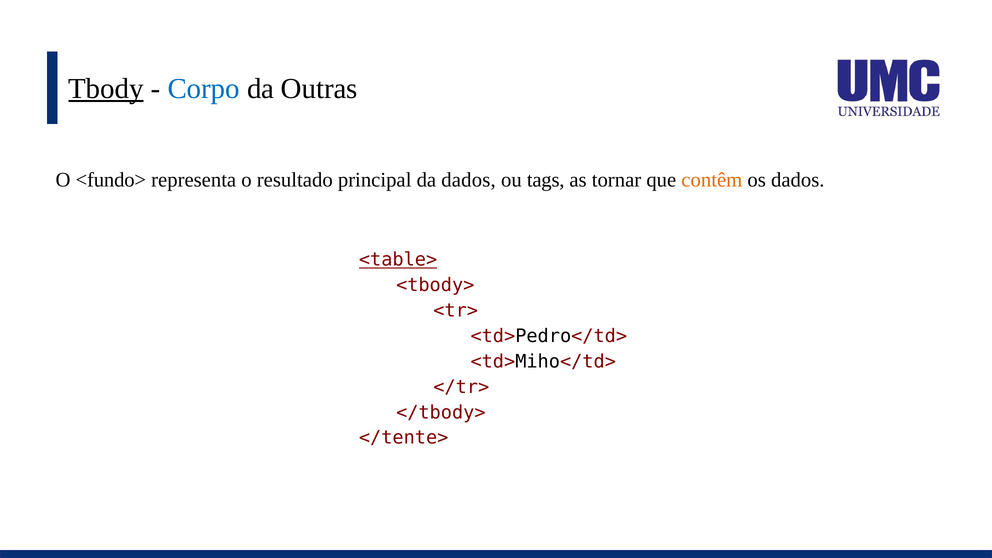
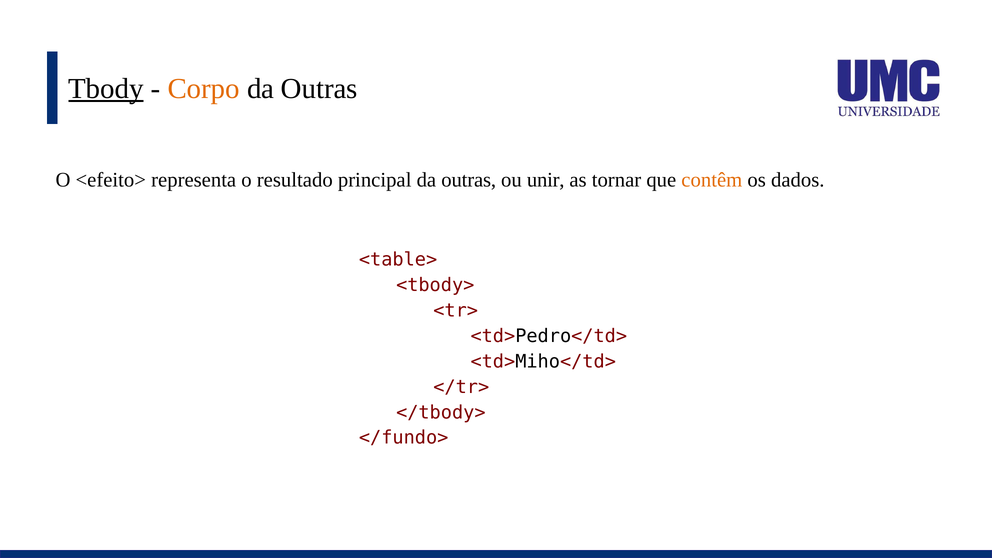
Corpo colour: blue -> orange
<fundo>: <fundo> -> <efeito>
principal da dados: dados -> outras
tags: tags -> unir
<table> underline: present -> none
</tente>: </tente> -> </fundo>
